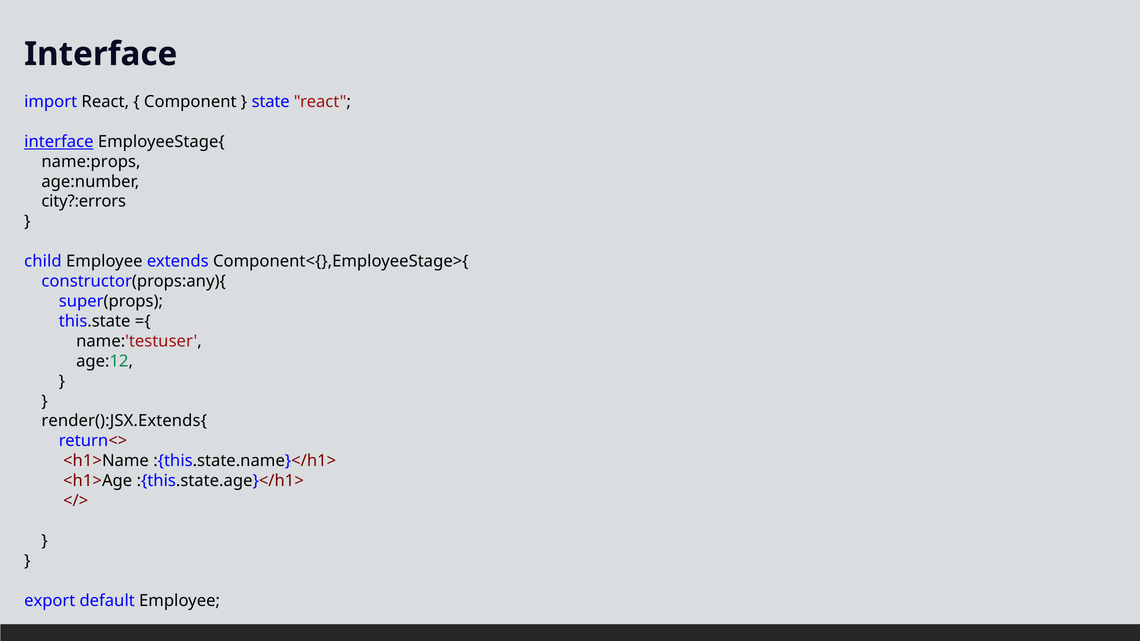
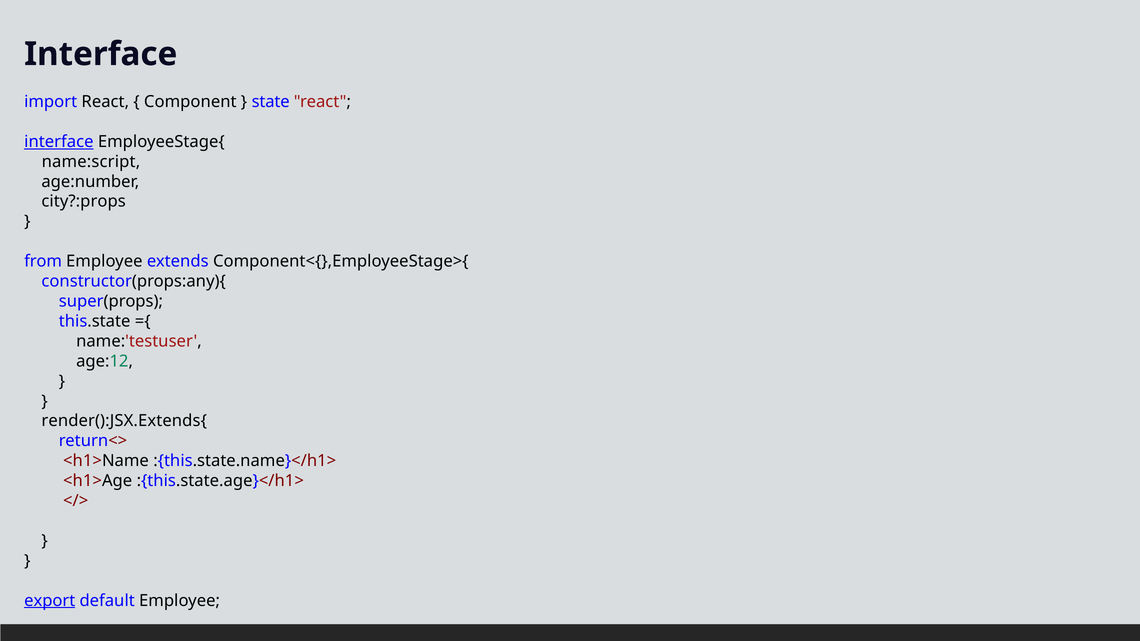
name:props: name:props -> name:script
city?:errors: city?:errors -> city?:props
child: child -> from
export underline: none -> present
